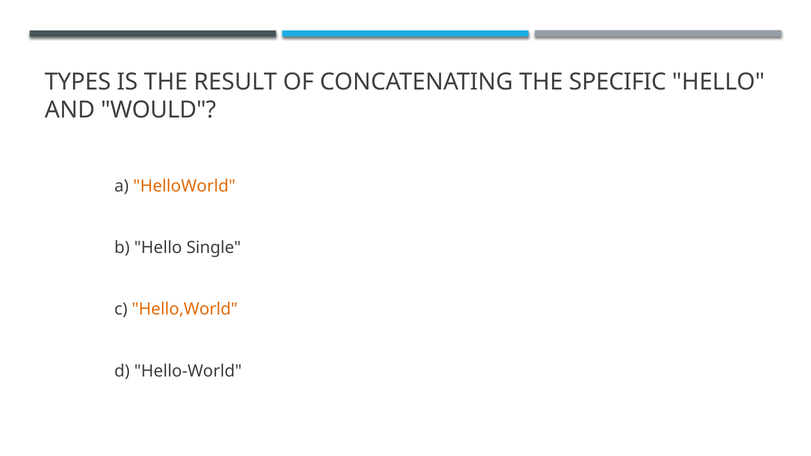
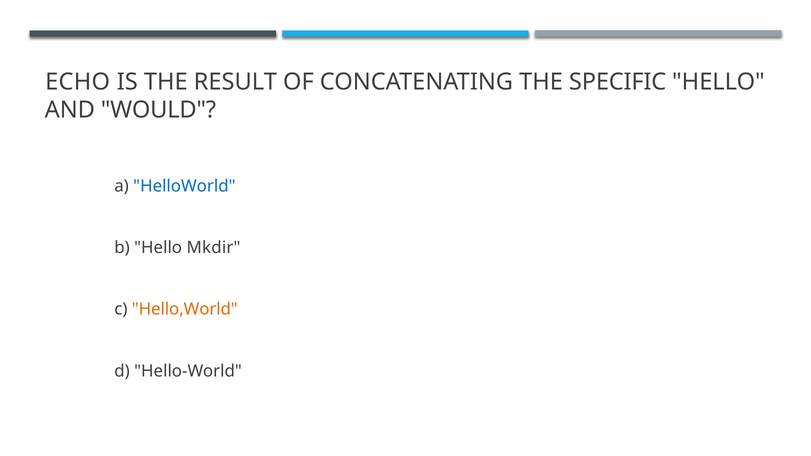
TYPES: TYPES -> ECHO
HelloWorld colour: orange -> blue
Single: Single -> Mkdir
